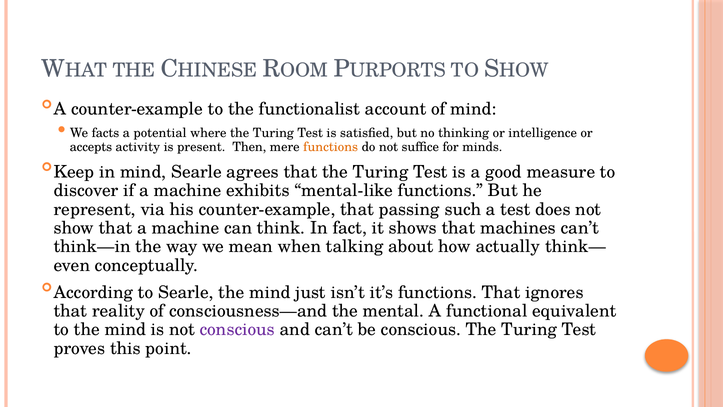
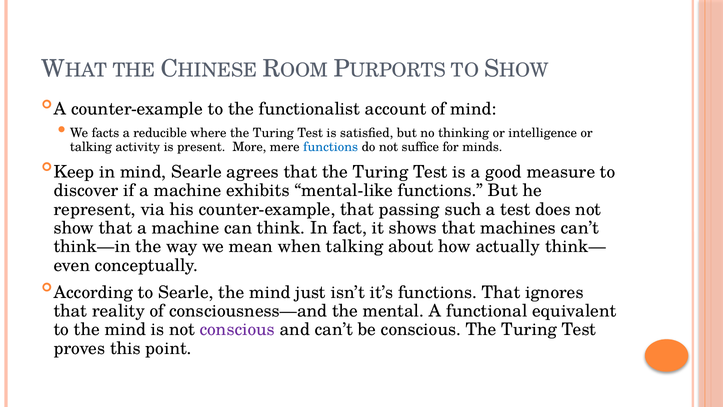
potential: potential -> reducible
accepts at (91, 147): accepts -> talking
Then: Then -> More
functions at (331, 147) colour: orange -> blue
